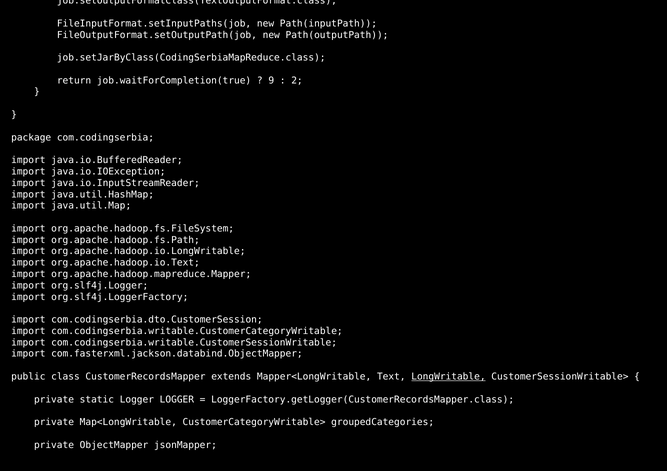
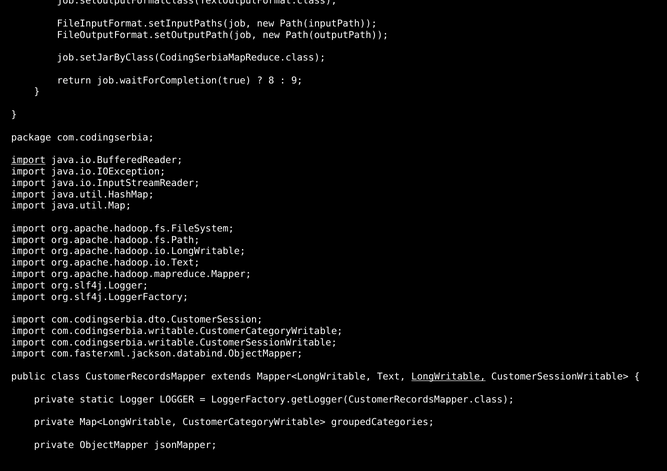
9: 9 -> 8
2: 2 -> 9
import at (28, 160) underline: none -> present
